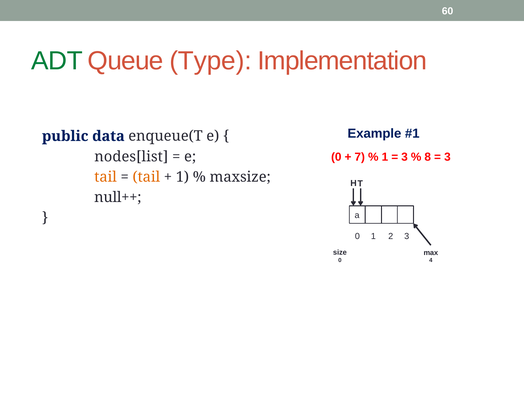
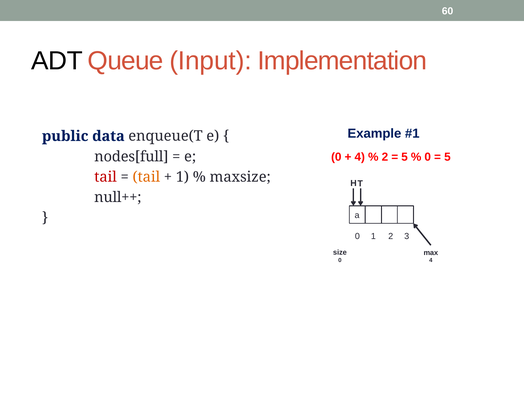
ADT colour: green -> black
Type: Type -> Input
7 at (360, 157): 7 -> 4
1 at (385, 157): 1 -> 2
3 at (405, 157): 3 -> 5
8 at (428, 157): 8 -> 0
3 at (447, 157): 3 -> 5
nodes[list: nodes[list -> nodes[full
tail at (106, 177) colour: orange -> red
